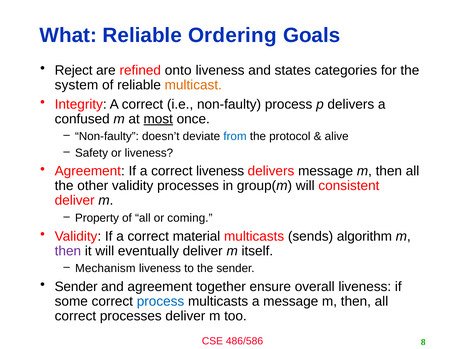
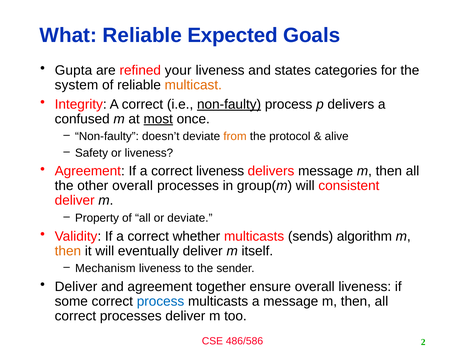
Ordering: Ordering -> Expected
Reject: Reject -> Gupta
onto: onto -> your
non-faulty at (229, 104) underline: none -> present
from colour: blue -> orange
other validity: validity -> overall
or coming: coming -> deviate
material: material -> whether
then at (68, 251) colour: purple -> orange
Sender at (76, 286): Sender -> Deliver
8: 8 -> 2
